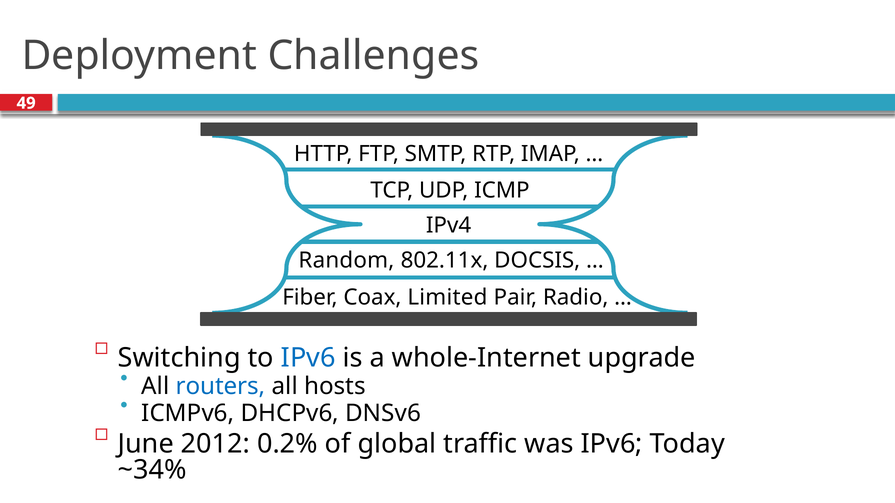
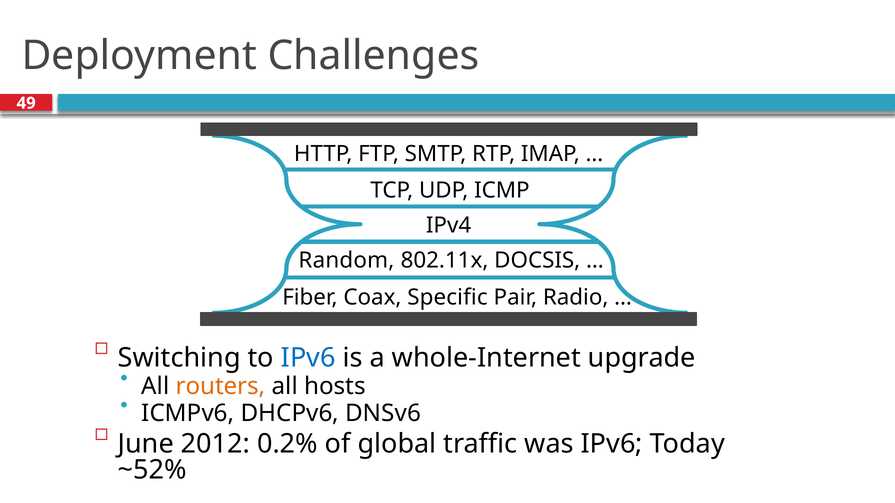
Limited: Limited -> Specific
routers colour: blue -> orange
~34%: ~34% -> ~52%
